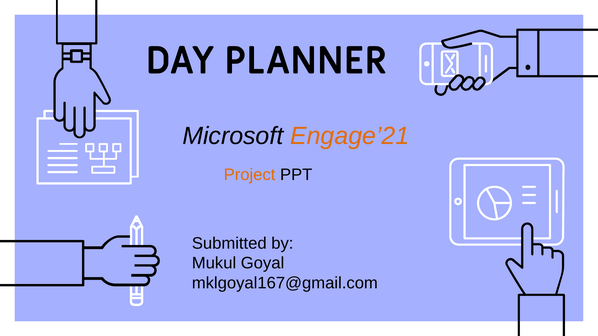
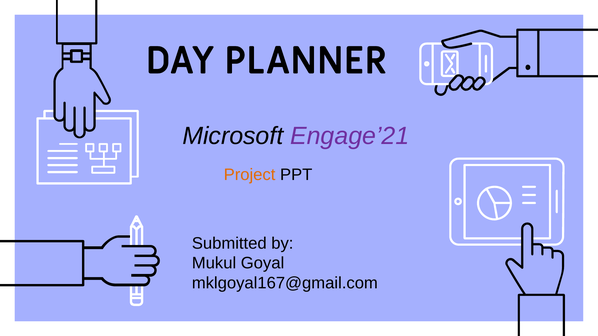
Engage’21 colour: orange -> purple
